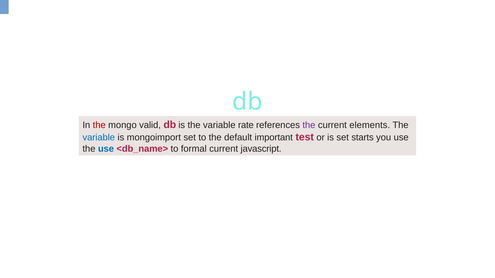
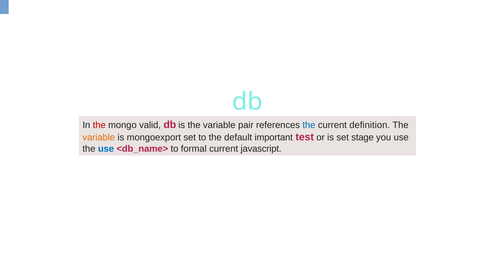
rate: rate -> pair
the at (309, 125) colour: purple -> blue
elements: elements -> definition
variable at (99, 138) colour: blue -> orange
mongoimport: mongoimport -> mongoexport
starts: starts -> stage
